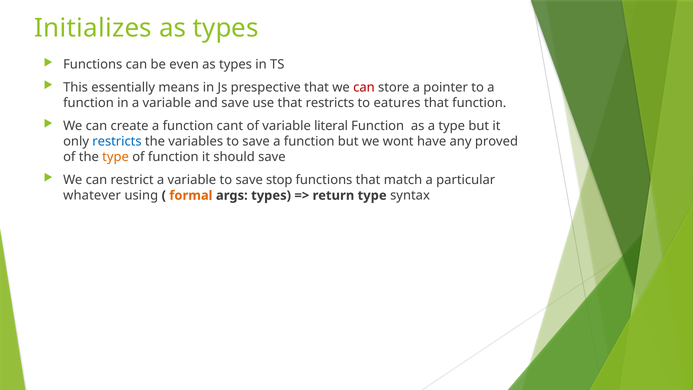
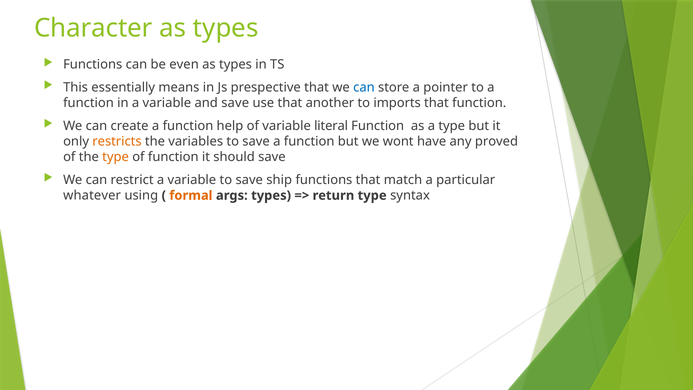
Initializes: Initializes -> Character
can at (364, 87) colour: red -> blue
that restricts: restricts -> another
eatures: eatures -> imports
cant: cant -> help
restricts at (117, 141) colour: blue -> orange
stop: stop -> ship
